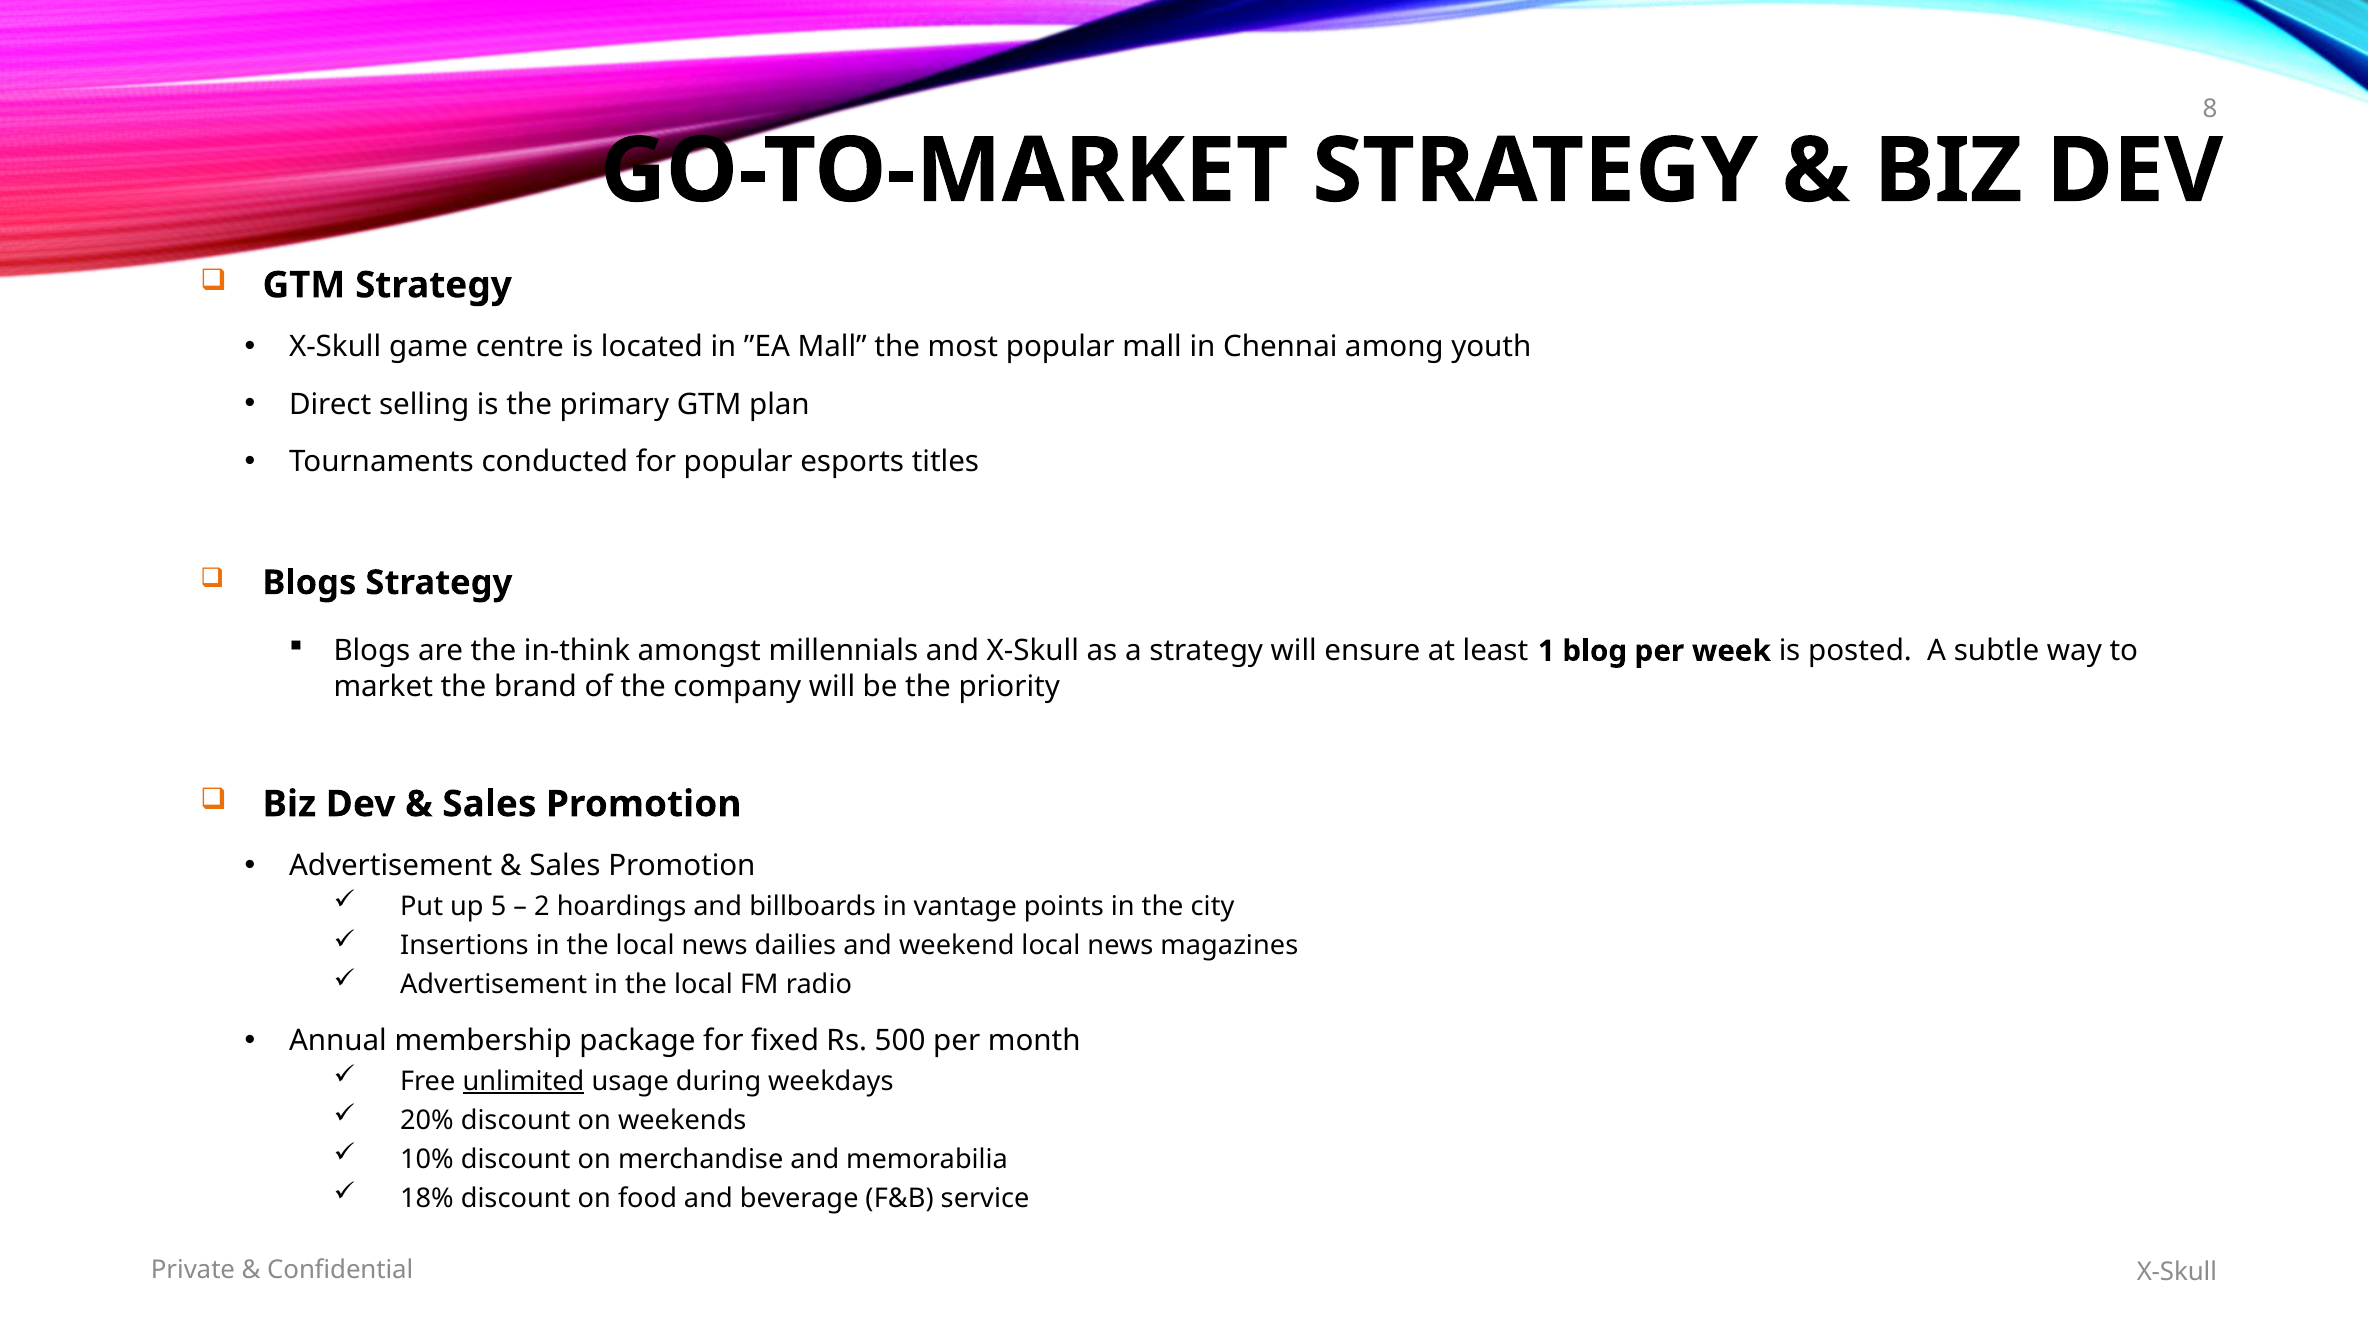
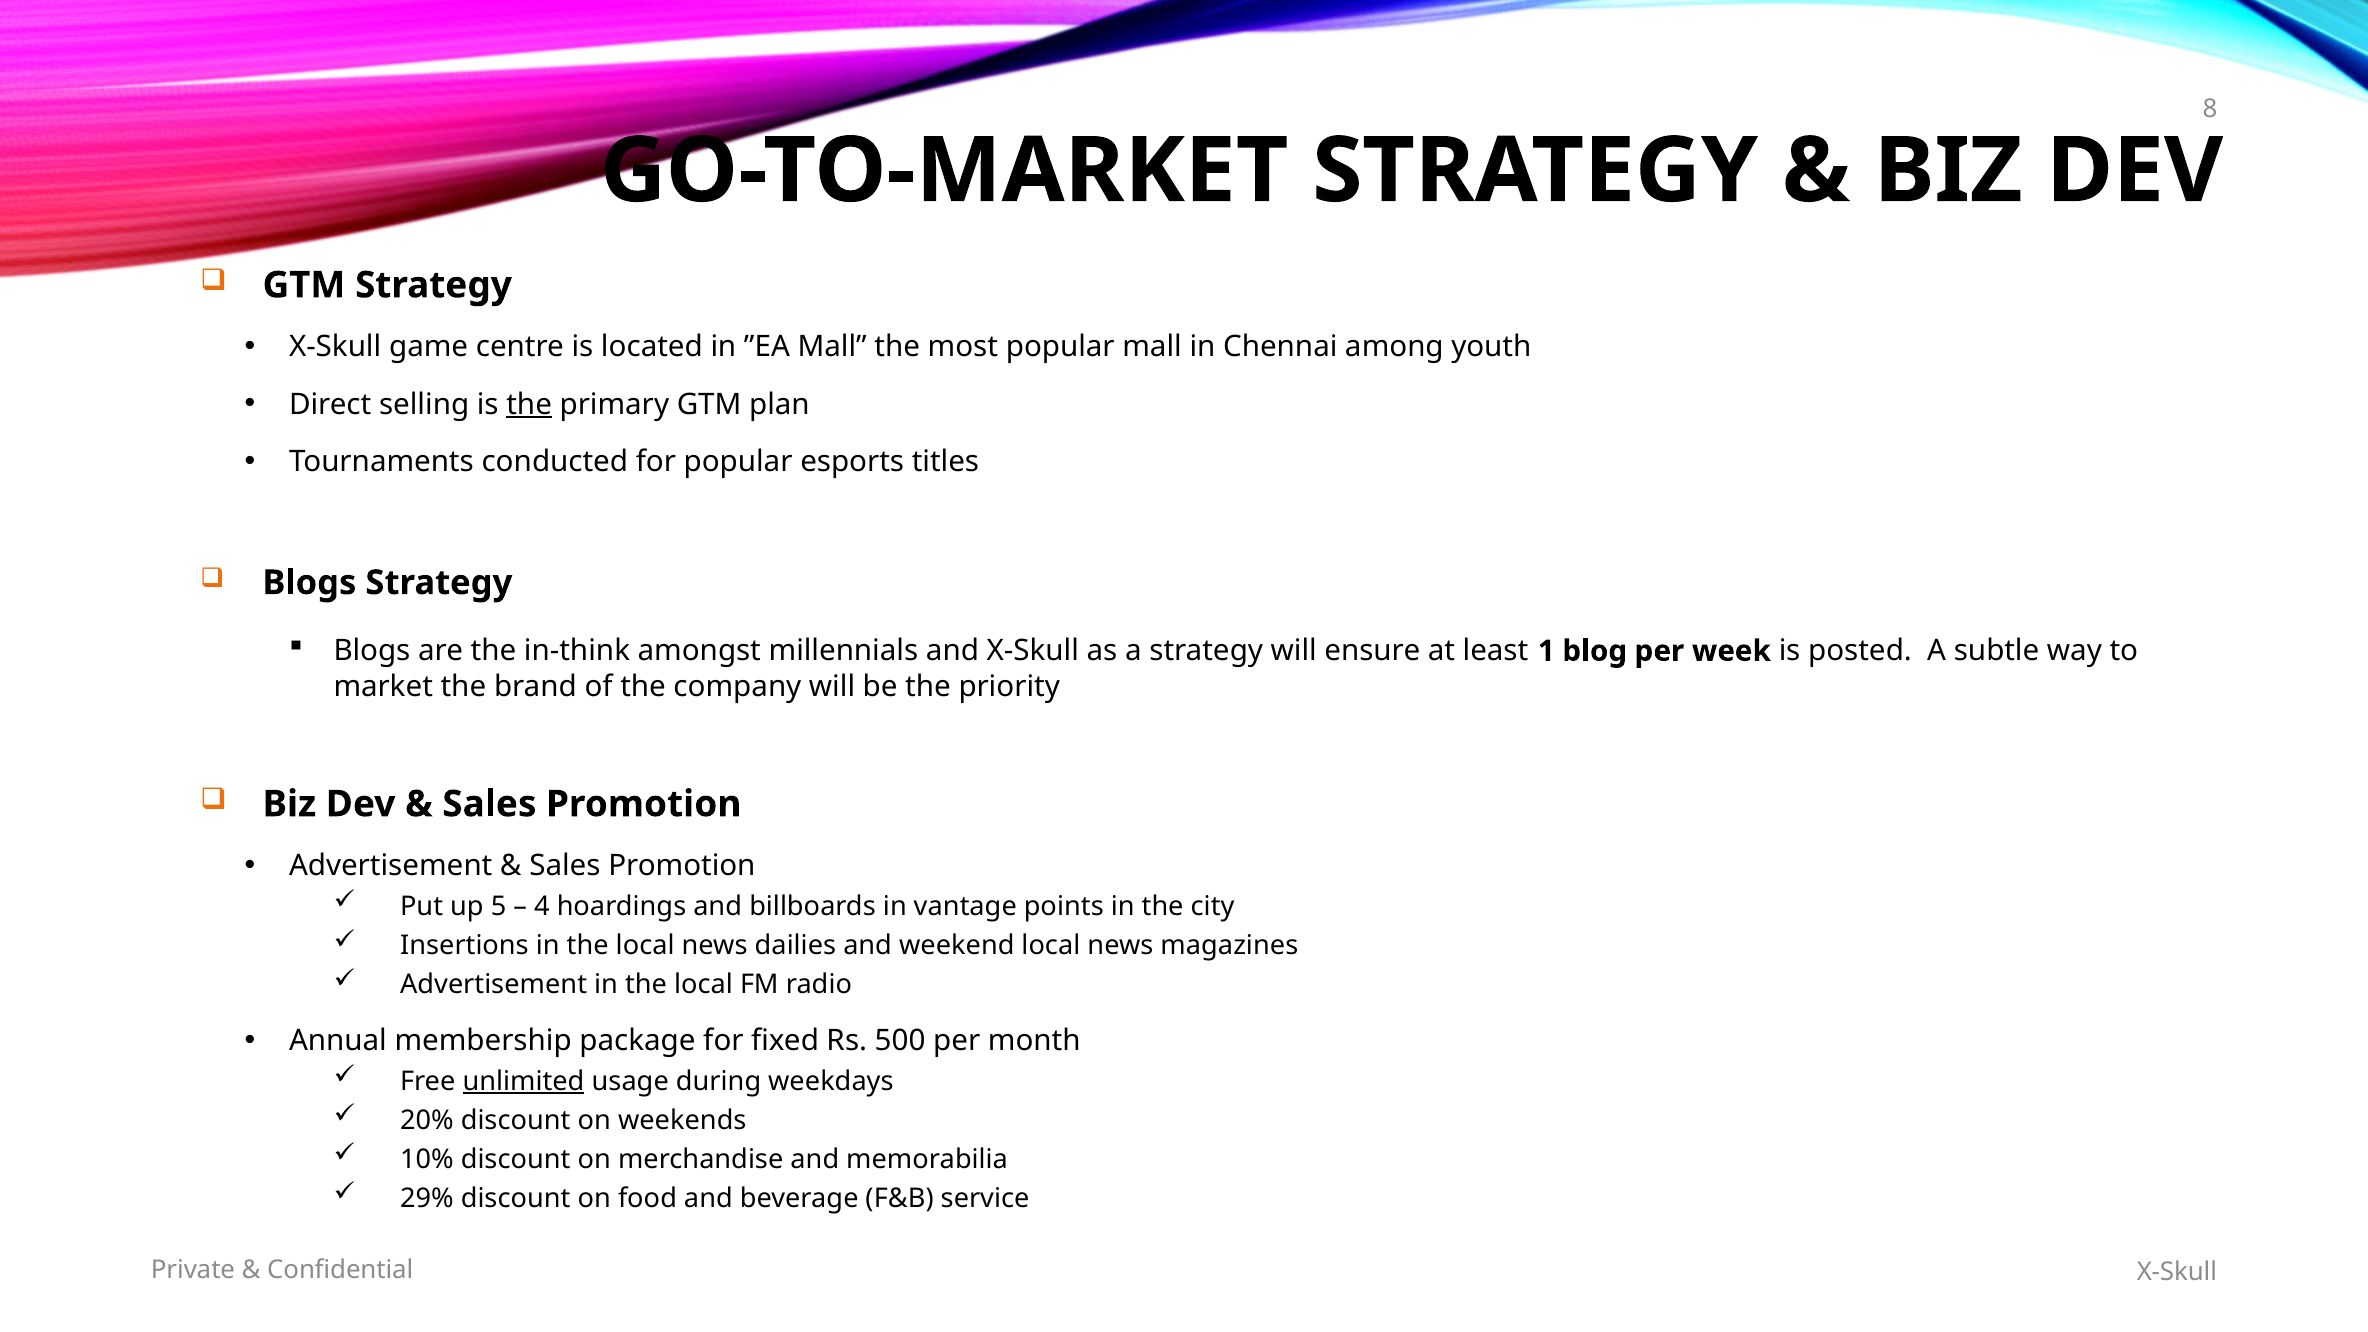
the at (529, 405) underline: none -> present
2: 2 -> 4
18%: 18% -> 29%
